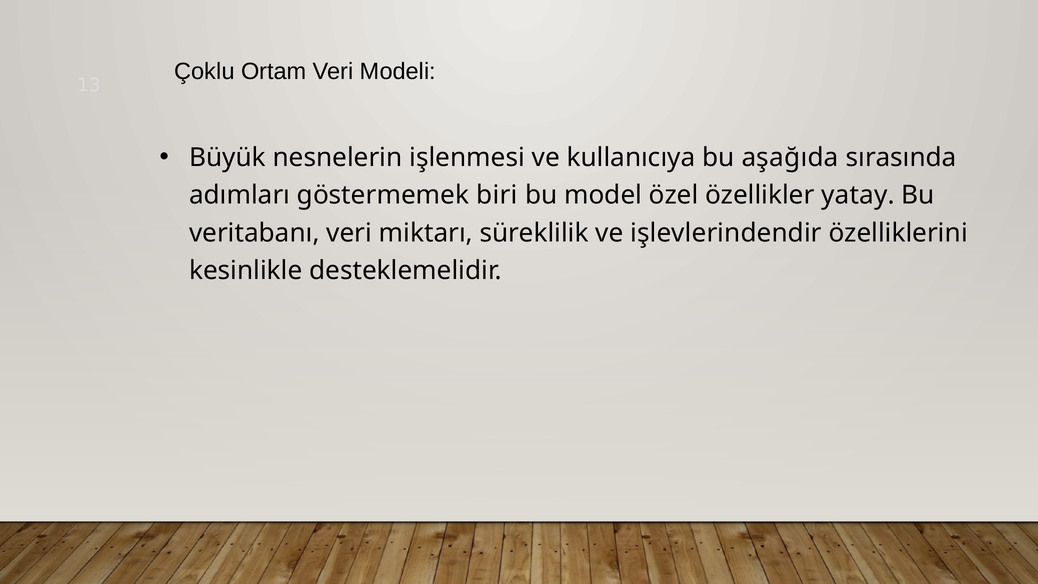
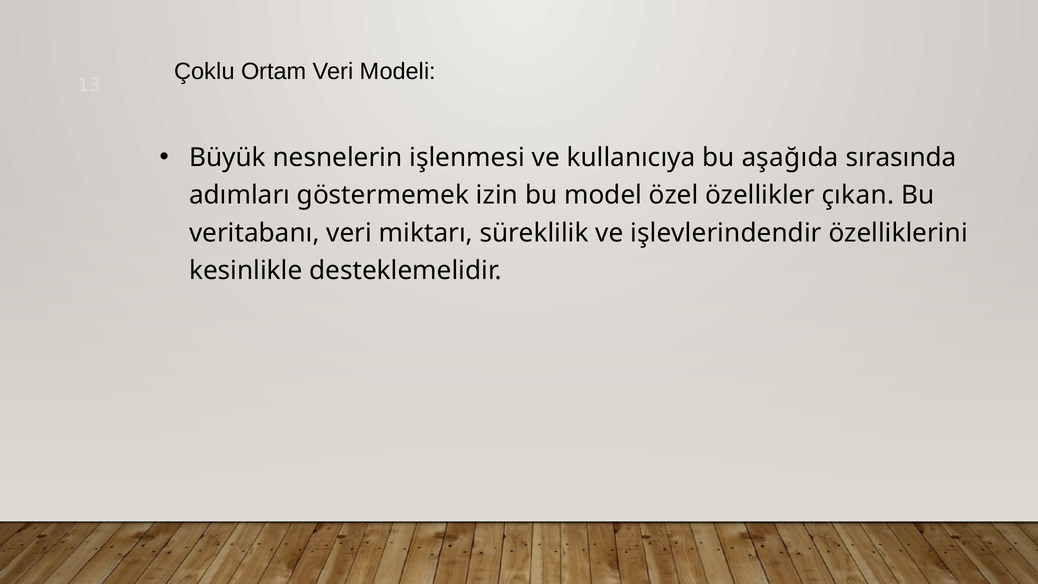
biri: biri -> izin
yatay: yatay -> çıkan
